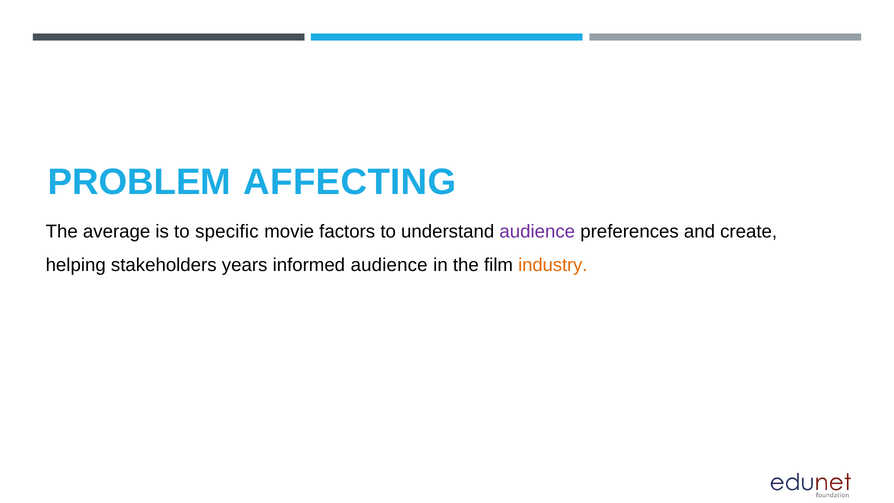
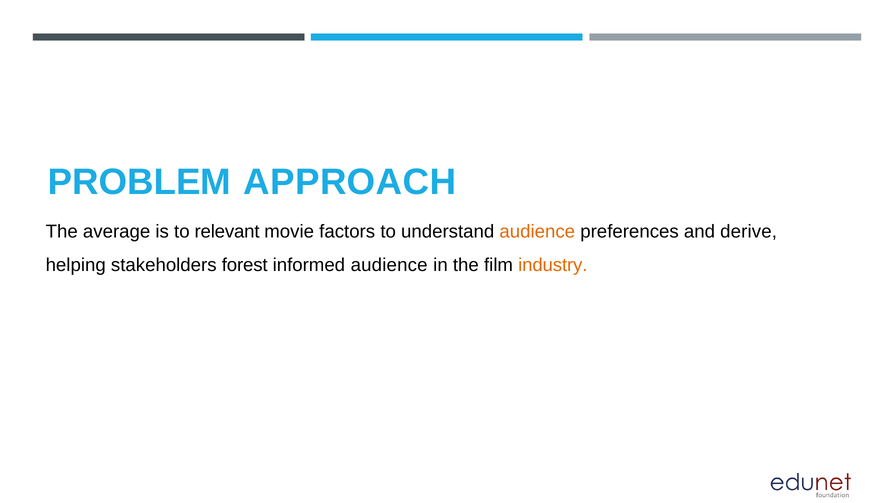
AFFECTING: AFFECTING -> APPROACH
specific: specific -> relevant
audience at (537, 232) colour: purple -> orange
create: create -> derive
years: years -> forest
